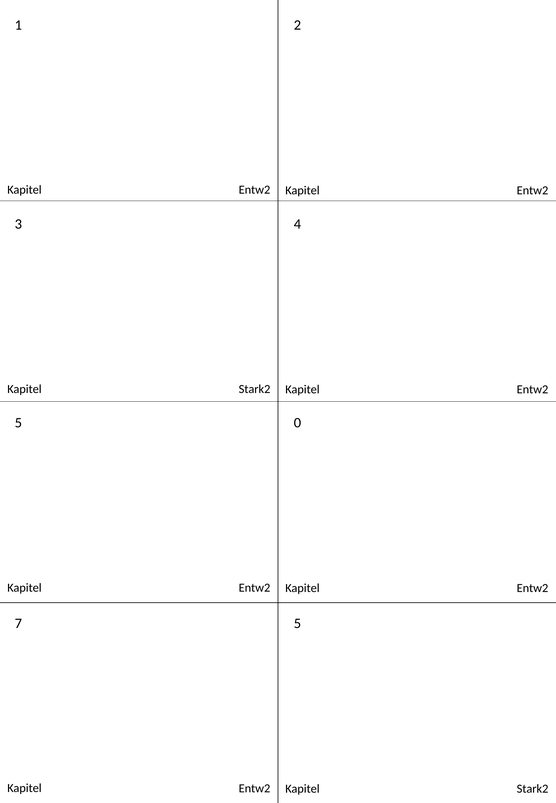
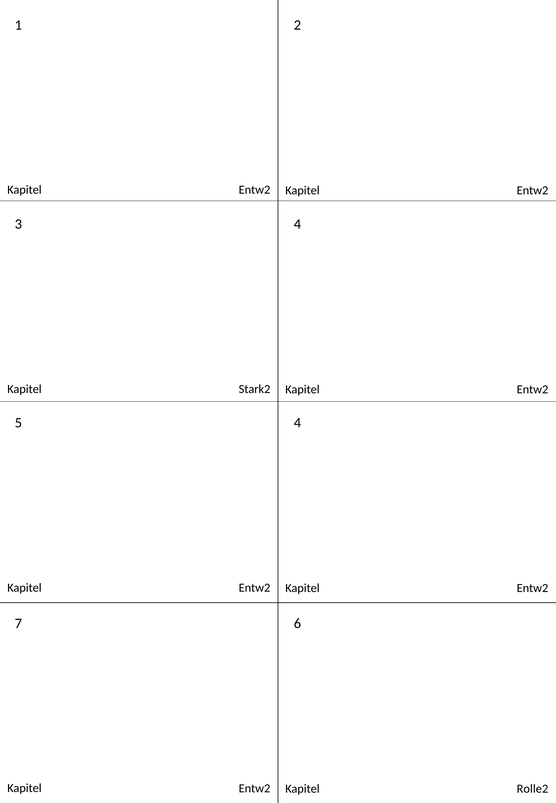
5 0: 0 -> 4
7 5: 5 -> 6
Entw2 Kapitel Stark2: Stark2 -> Rolle2
